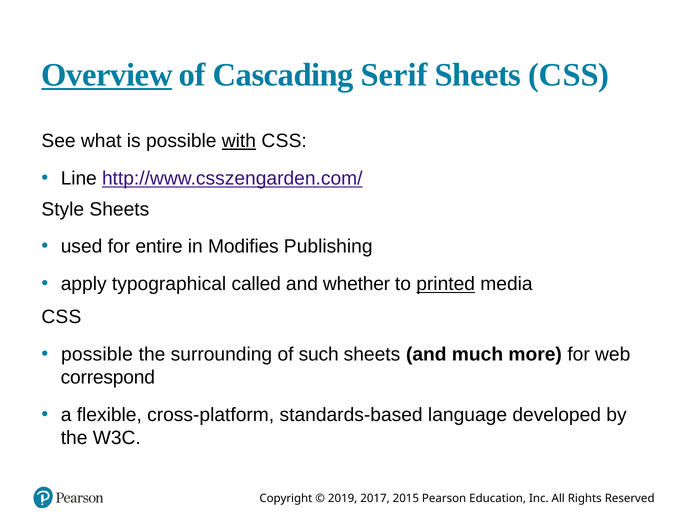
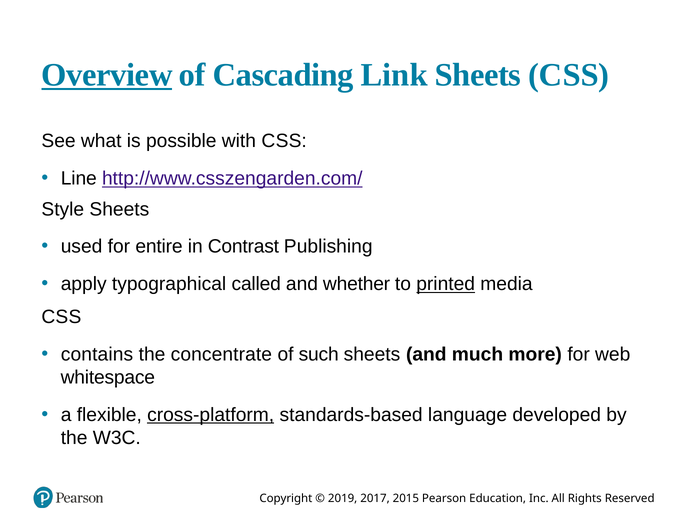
Serif: Serif -> Link
with underline: present -> none
Modifies: Modifies -> Contrast
possible at (97, 354): possible -> contains
surrounding: surrounding -> concentrate
correspond: correspond -> whitespace
cross-platform underline: none -> present
